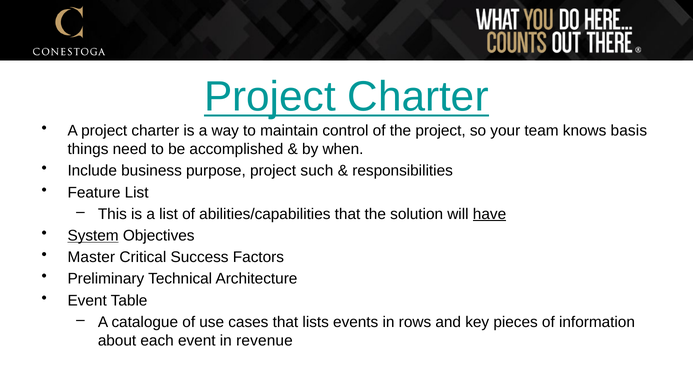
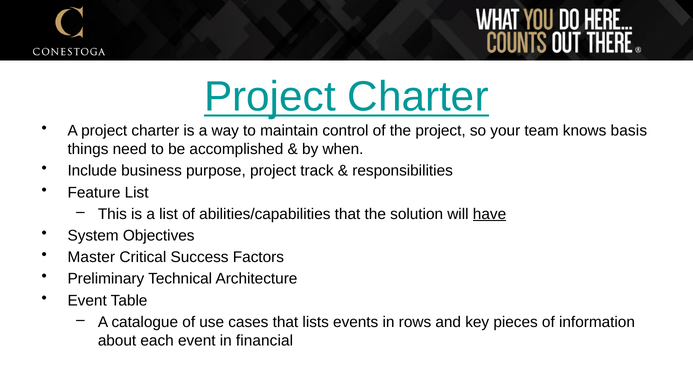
such: such -> track
System underline: present -> none
revenue: revenue -> financial
